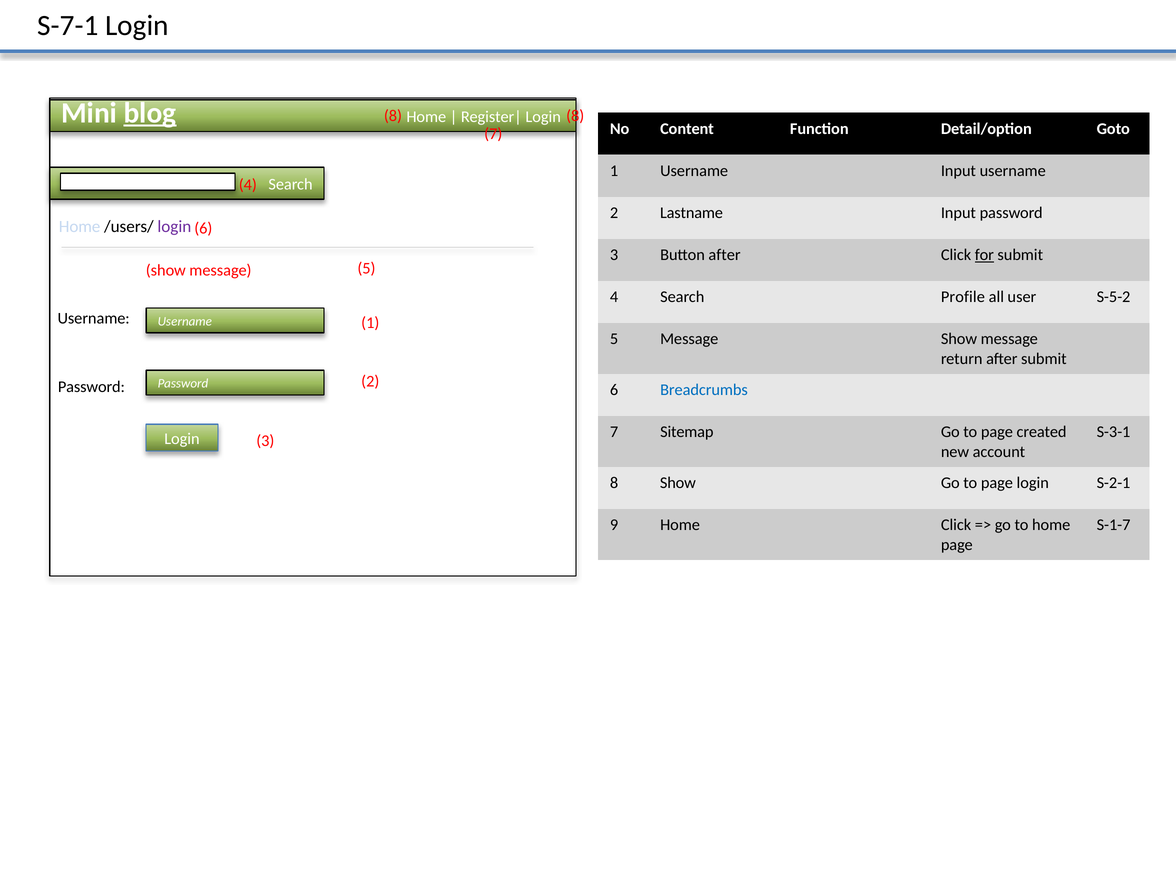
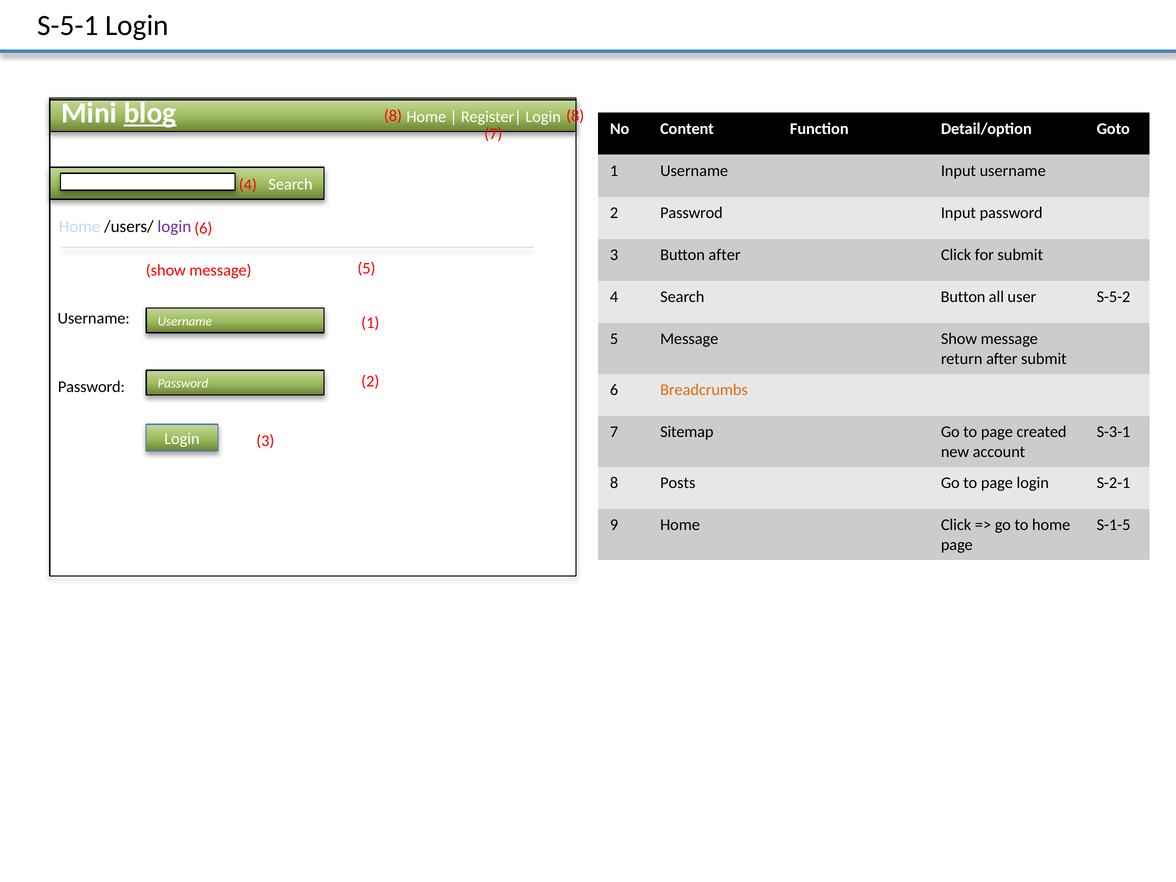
S-7-1: S-7-1 -> S-5-1
Lastname: Lastname -> Passwrod
for underline: present -> none
Search Profile: Profile -> Button
Breadcrumbs colour: blue -> orange
8 Show: Show -> Posts
S-1-7: S-1-7 -> S-1-5
